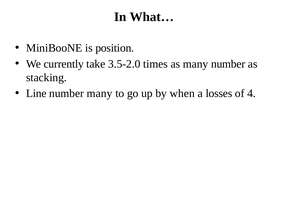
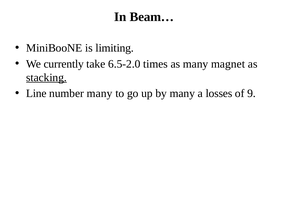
What…: What… -> Beam…
position: position -> limiting
3.5-2.0: 3.5-2.0 -> 6.5-2.0
many number: number -> magnet
stacking underline: none -> present
by when: when -> many
4: 4 -> 9
